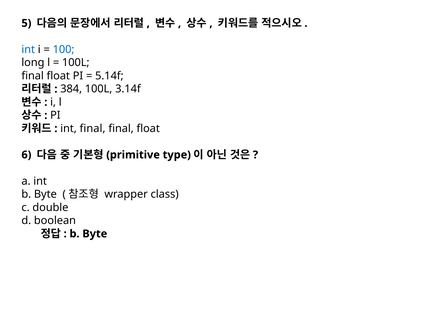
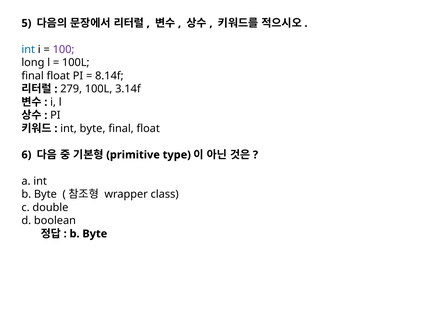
100 colour: blue -> purple
5.14f: 5.14f -> 8.14f
384: 384 -> 279
int final: final -> byte
